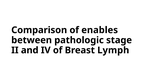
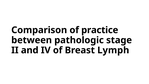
enables: enables -> practice
